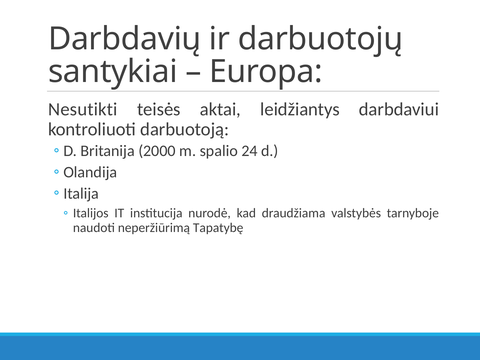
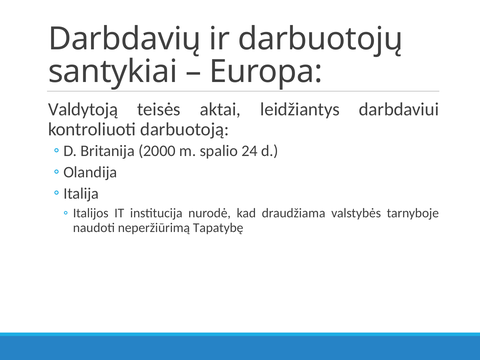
Nesutikti: Nesutikti -> Valdytoją
